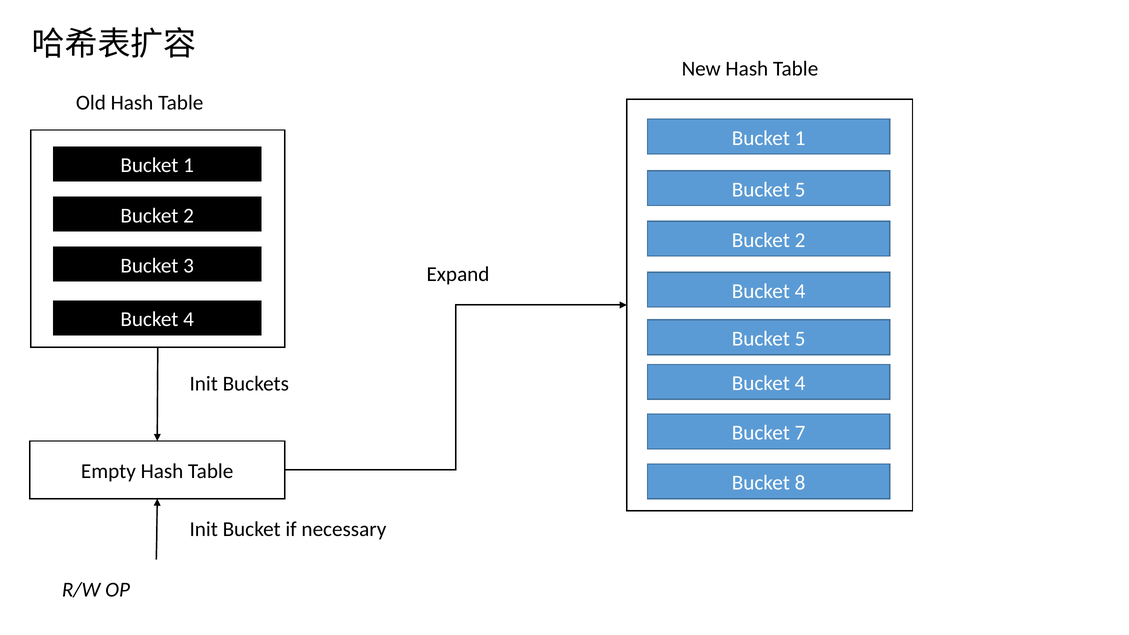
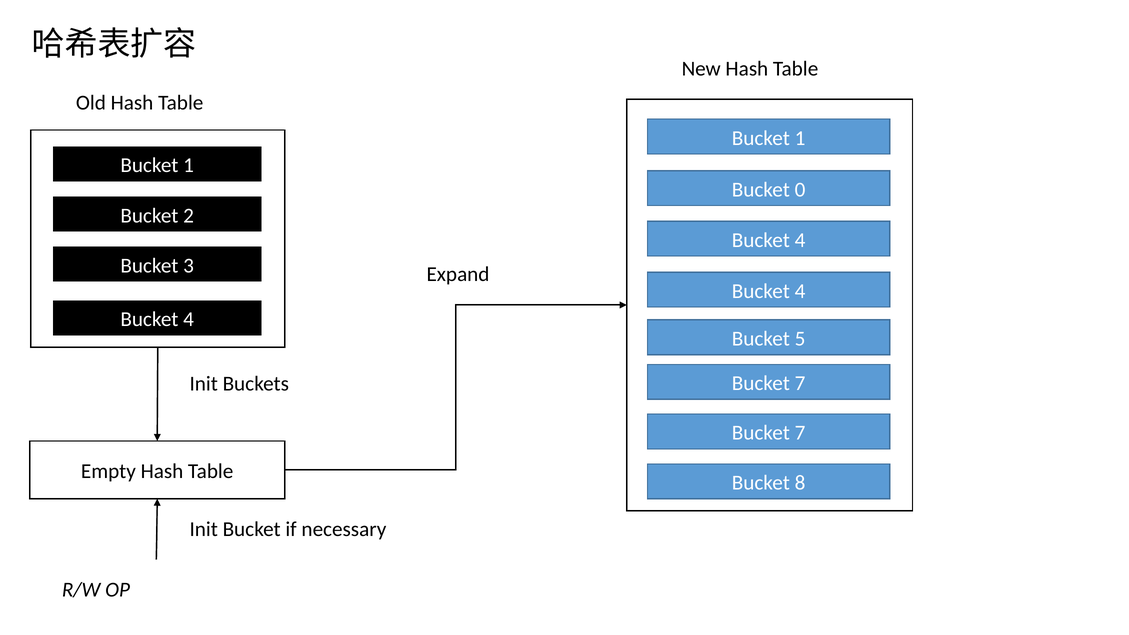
5 at (800, 190): 5 -> 0
2 at (800, 240): 2 -> 4
4 at (800, 383): 4 -> 7
